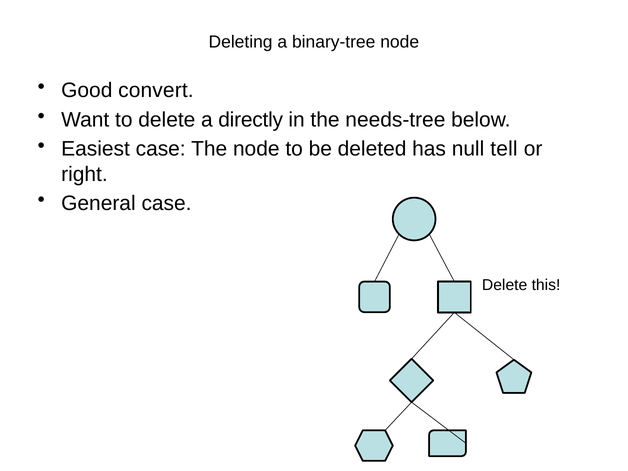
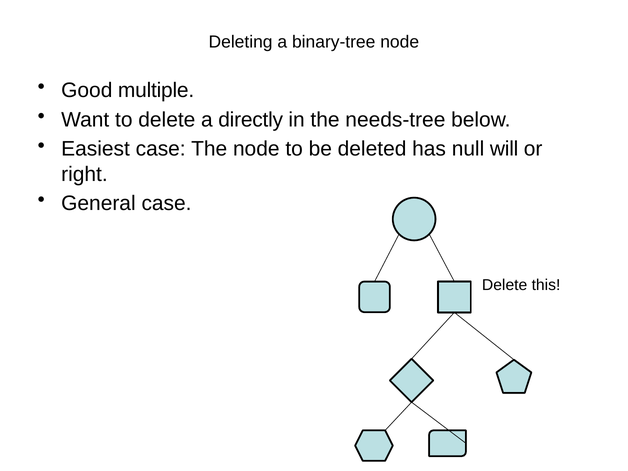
convert: convert -> multiple
tell: tell -> will
